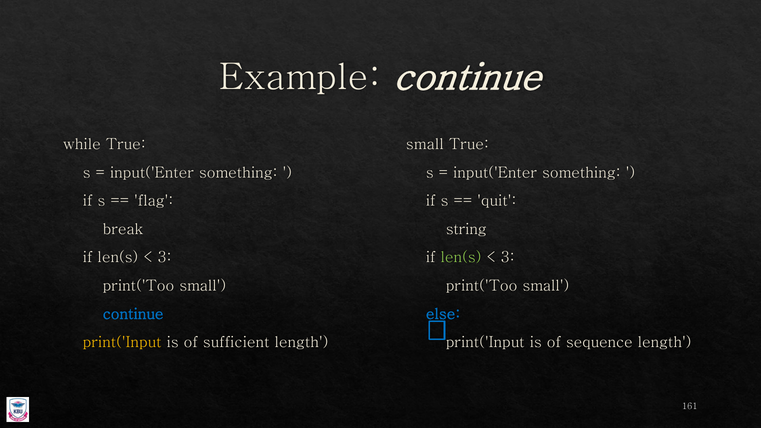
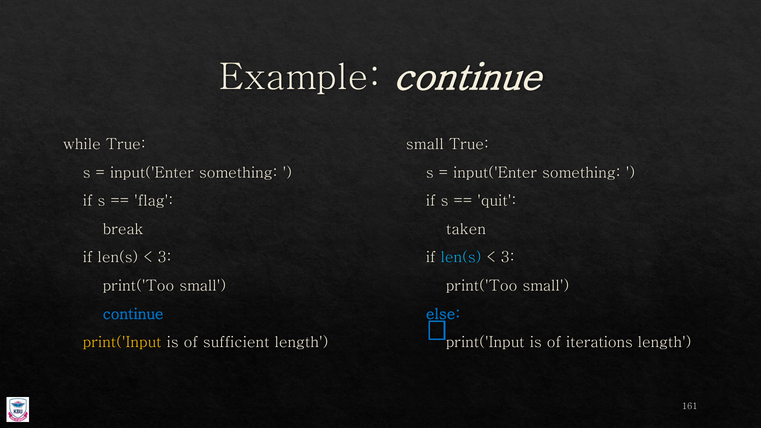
string: string -> taken
len(s at (461, 257) colour: light green -> light blue
sequence: sequence -> iterations
